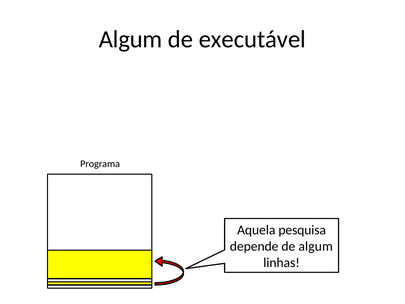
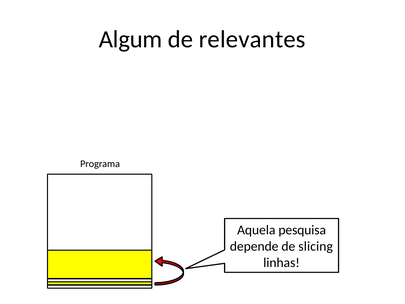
executável: executável -> relevantes
de algum: algum -> slicing
